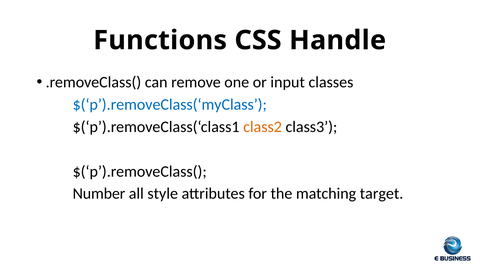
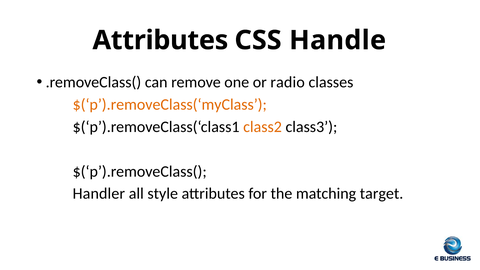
Functions at (160, 40): Functions -> Attributes
input: input -> radio
$(‘p’).removeClass(‘myClass colour: blue -> orange
Number: Number -> Handler
